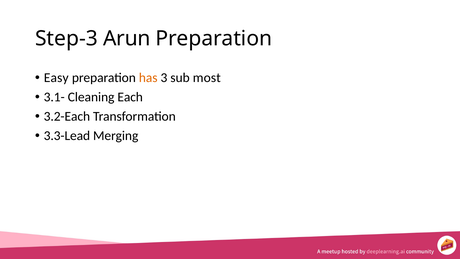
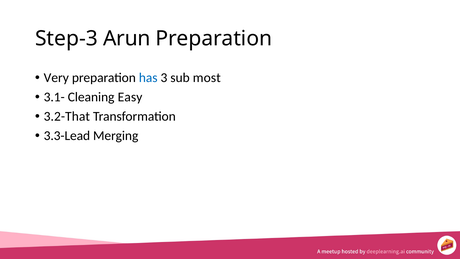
Easy: Easy -> Very
has colour: orange -> blue
Each: Each -> Easy
3.2-Each: 3.2-Each -> 3.2-That
